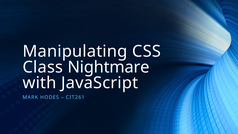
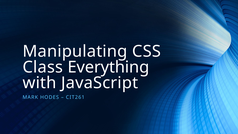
Nightmare: Nightmare -> Everything
